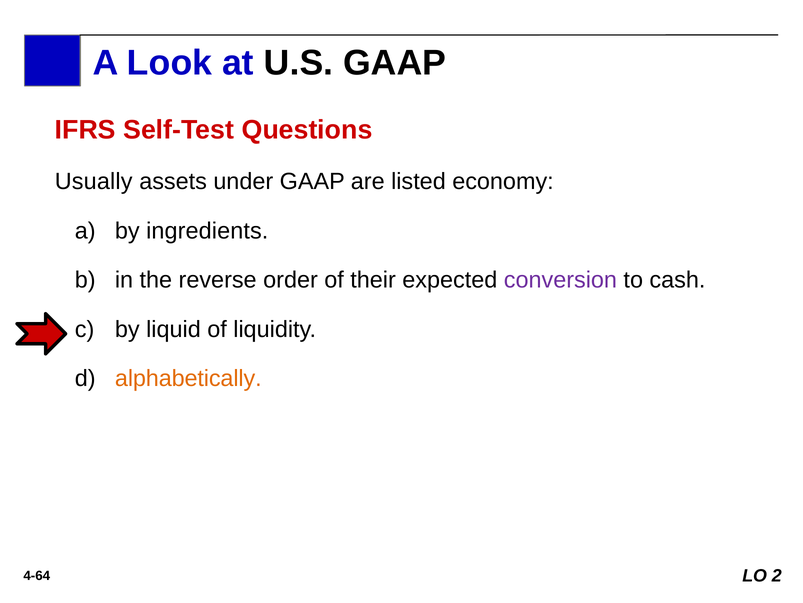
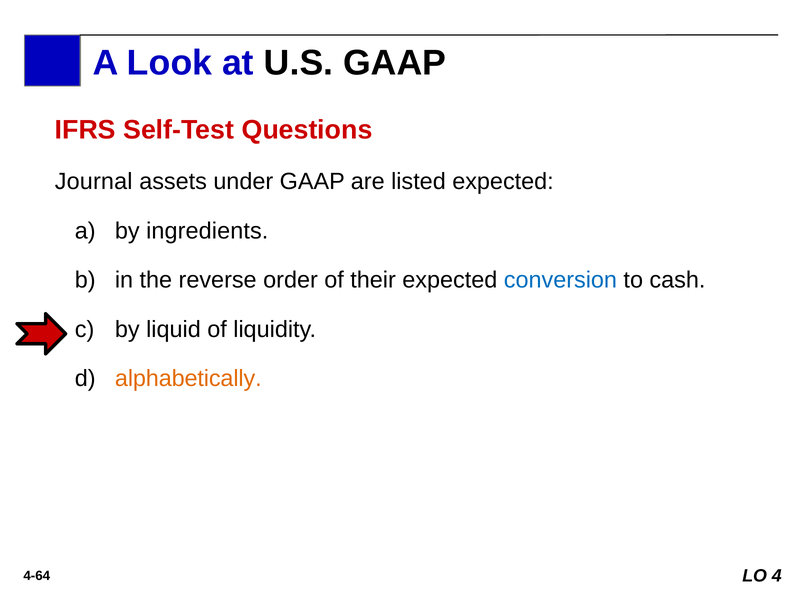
Usually: Usually -> Journal
listed economy: economy -> expected
conversion colour: purple -> blue
2: 2 -> 4
